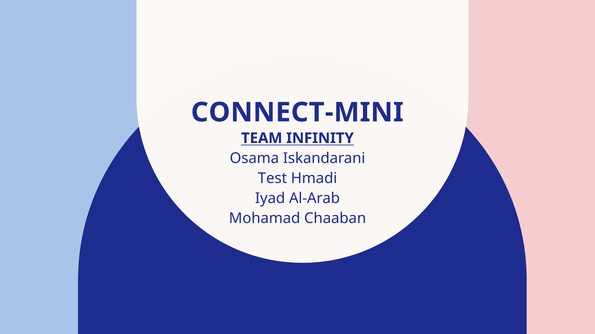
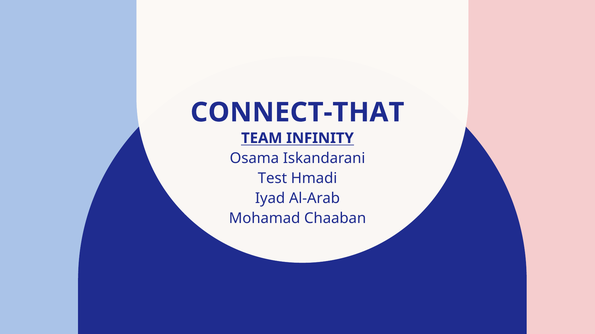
CONNECT-MINI: CONNECT-MINI -> CONNECT-THAT
